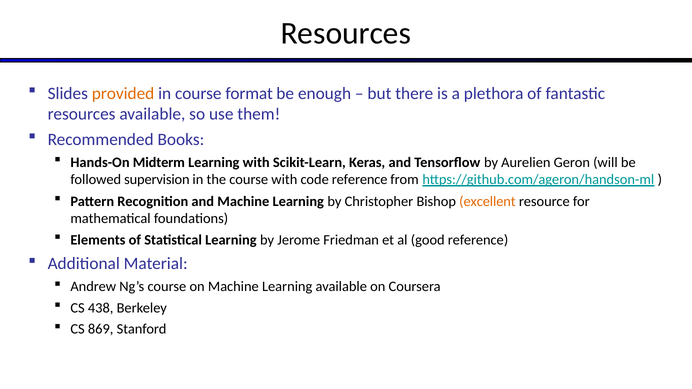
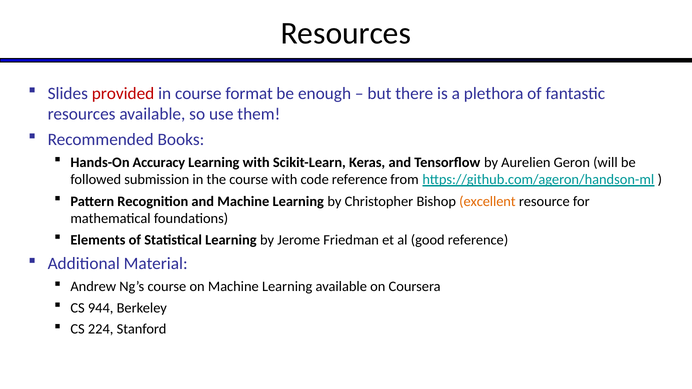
provided colour: orange -> red
Midterm: Midterm -> Accuracy
supervision: supervision -> submission
438: 438 -> 944
869: 869 -> 224
